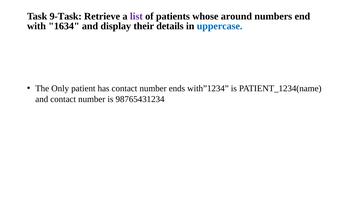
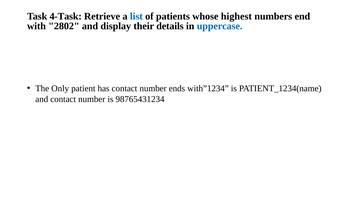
9-Task: 9-Task -> 4-Task
list colour: purple -> blue
around: around -> highest
1634: 1634 -> 2802
